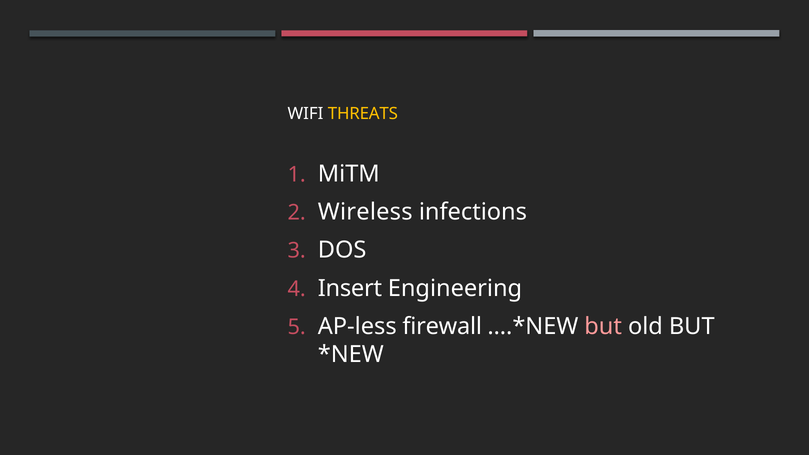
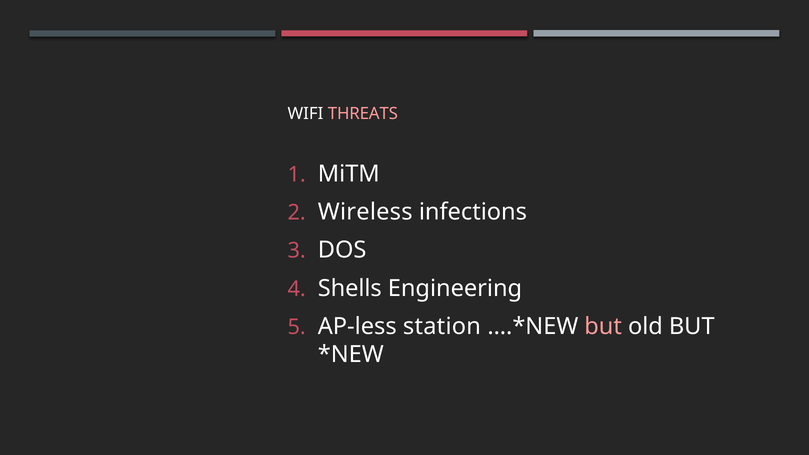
THREATS colour: yellow -> pink
Insert: Insert -> Shells
firewall: firewall -> station
